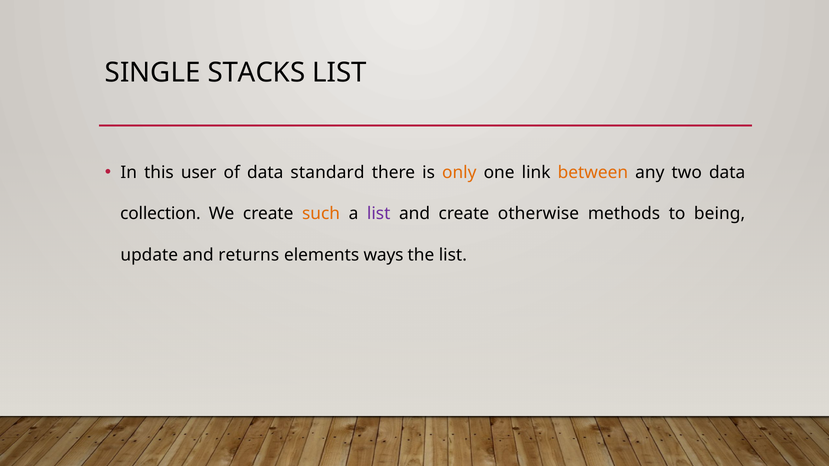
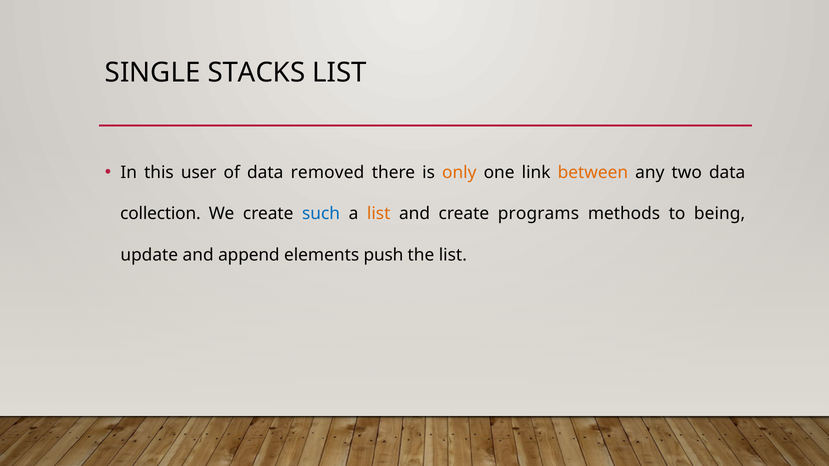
standard: standard -> removed
such colour: orange -> blue
list at (379, 214) colour: purple -> orange
otherwise: otherwise -> programs
returns: returns -> append
ways: ways -> push
